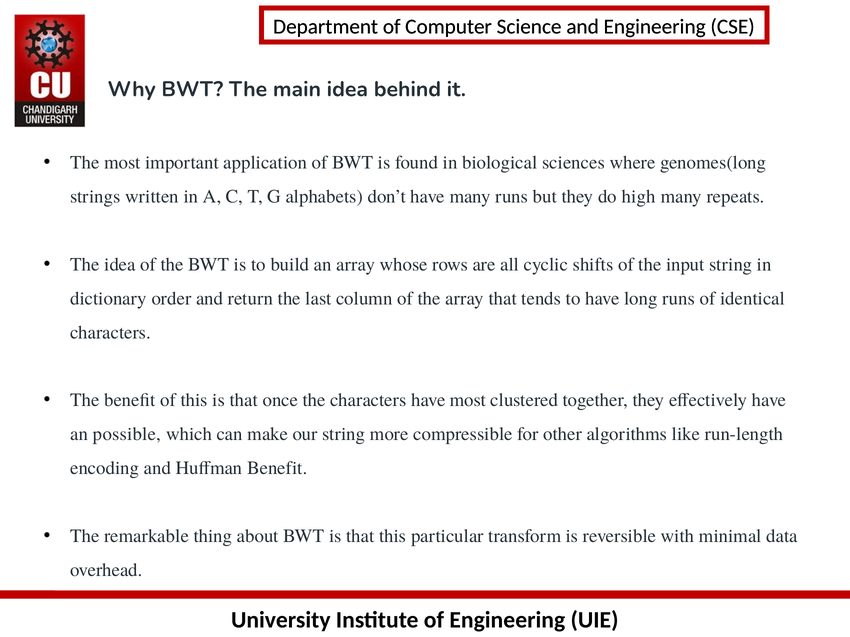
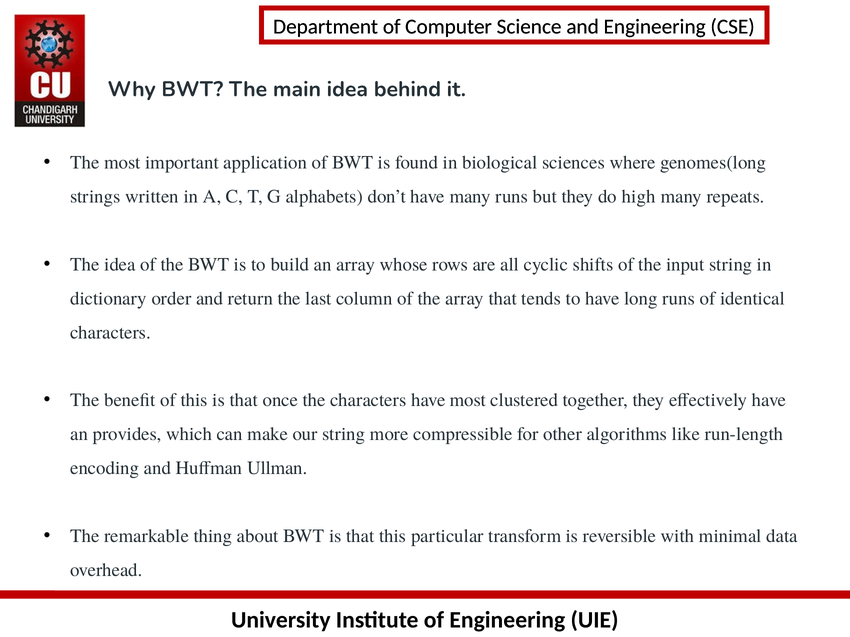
possible: possible -> provides
Huffman Benefit: Benefit -> Ullman
